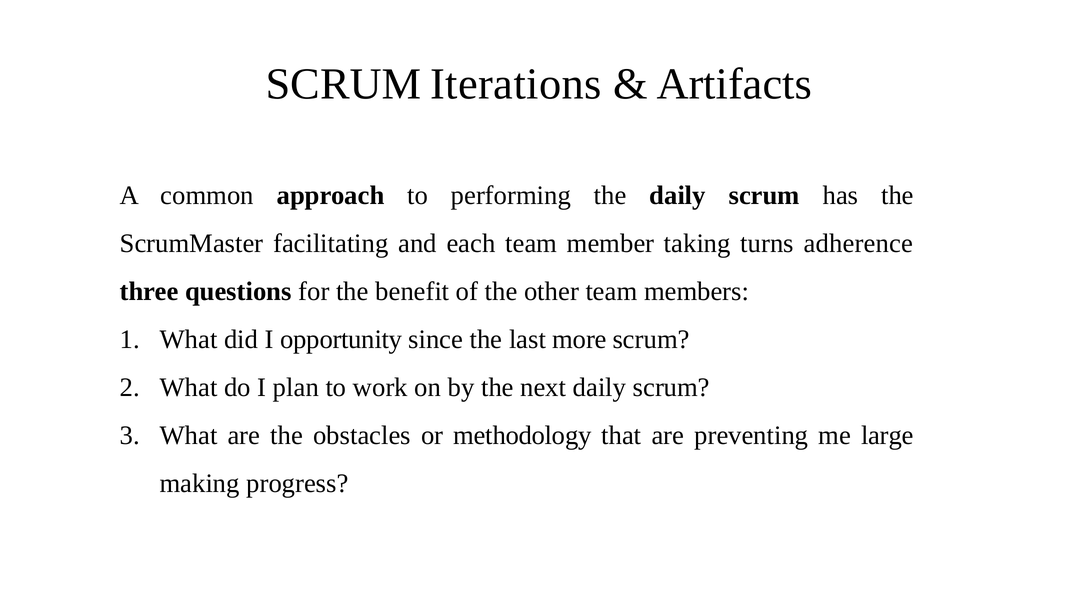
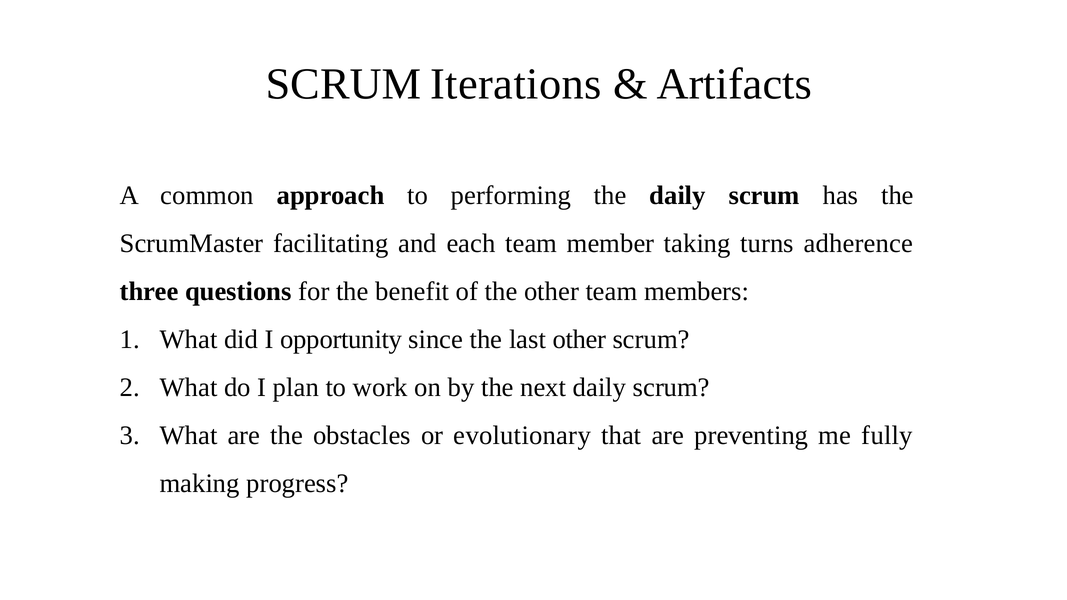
last more: more -> other
methodology: methodology -> evolutionary
large: large -> fully
